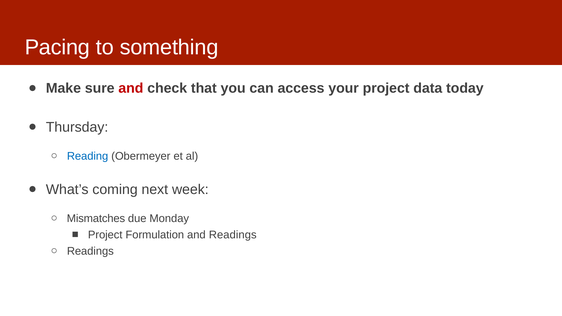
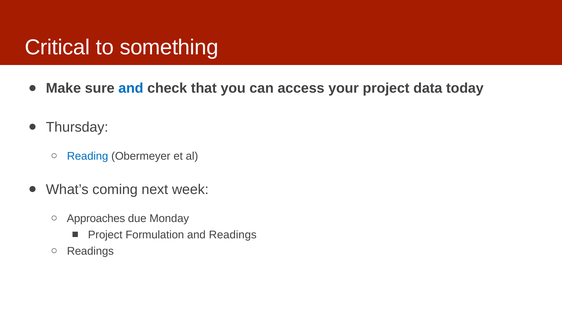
Pacing: Pacing -> Critical
and at (131, 88) colour: red -> blue
Mismatches: Mismatches -> Approaches
